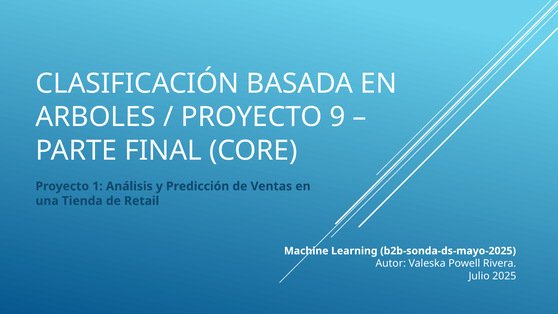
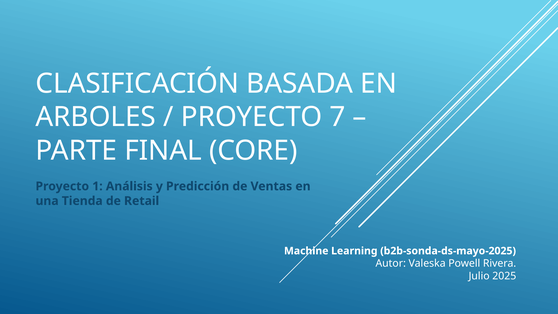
9: 9 -> 7
